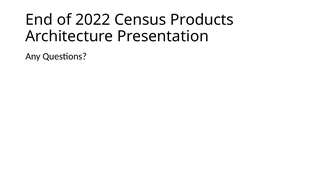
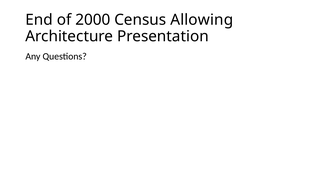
2022: 2022 -> 2000
Products: Products -> Allowing
